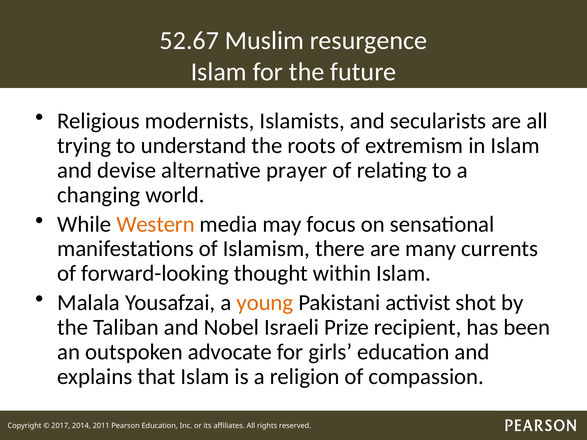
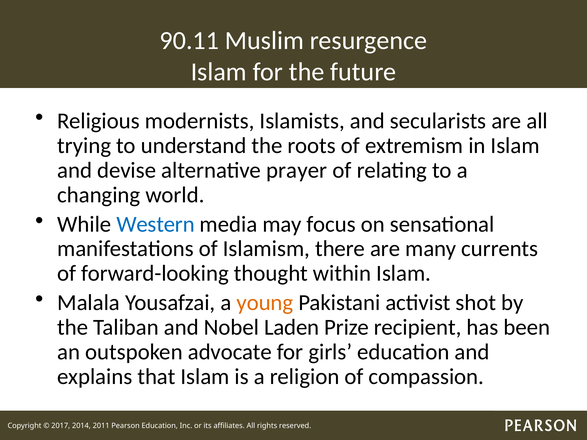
52.67: 52.67 -> 90.11
Western colour: orange -> blue
Israeli: Israeli -> Laden
